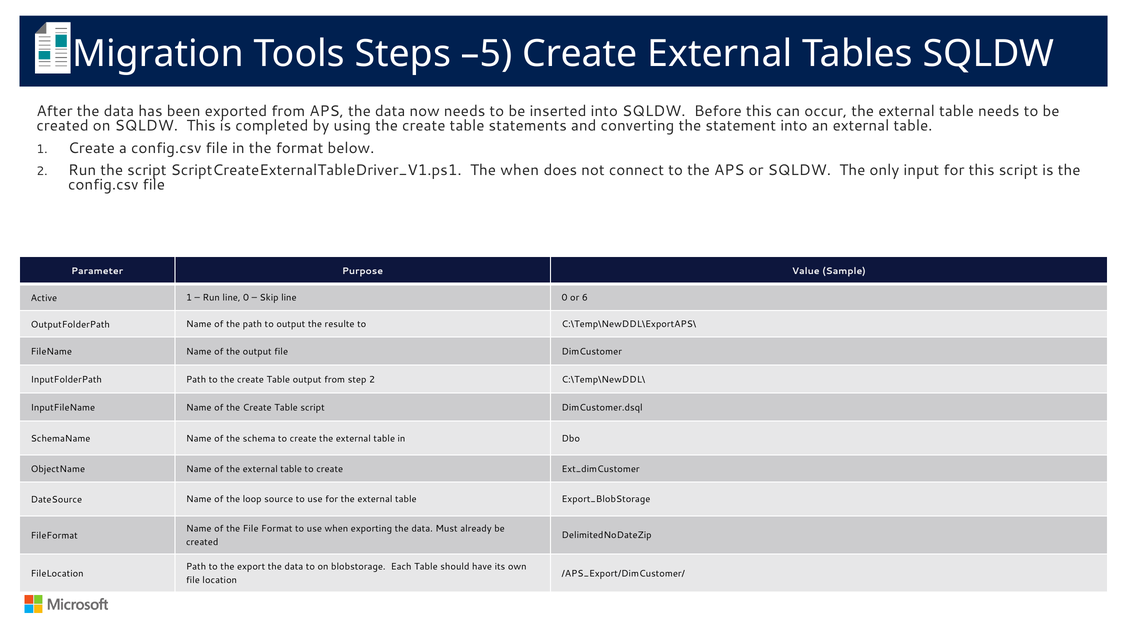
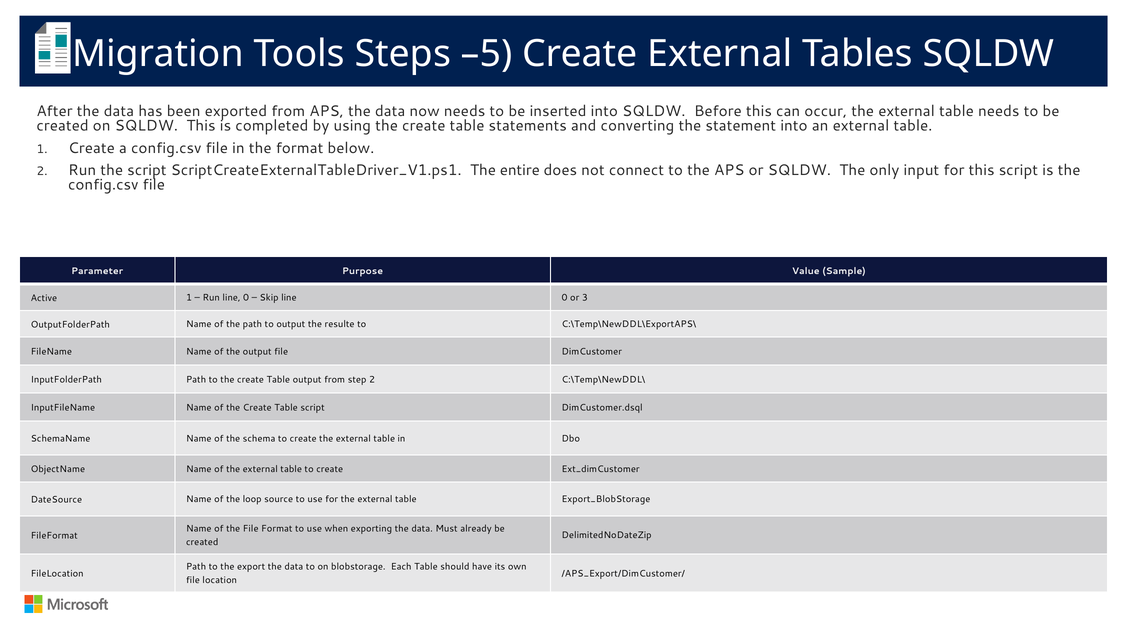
The when: when -> entire
6: 6 -> 3
